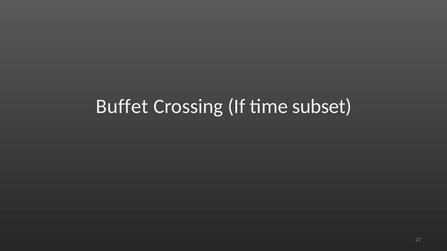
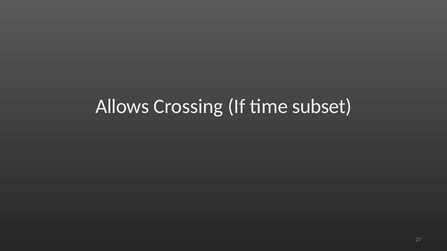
Buffet: Buffet -> Allows
